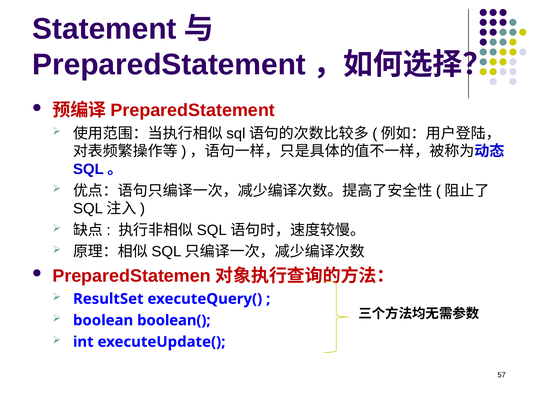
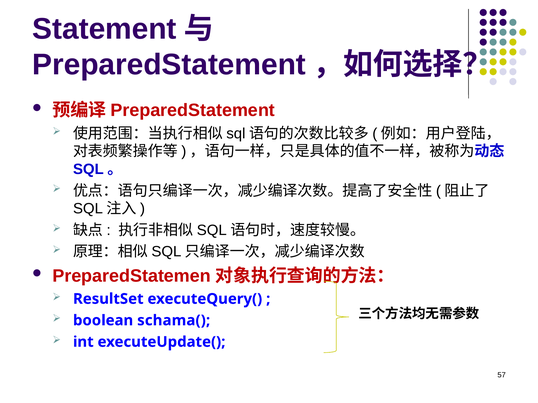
boolean(: boolean( -> schama(
